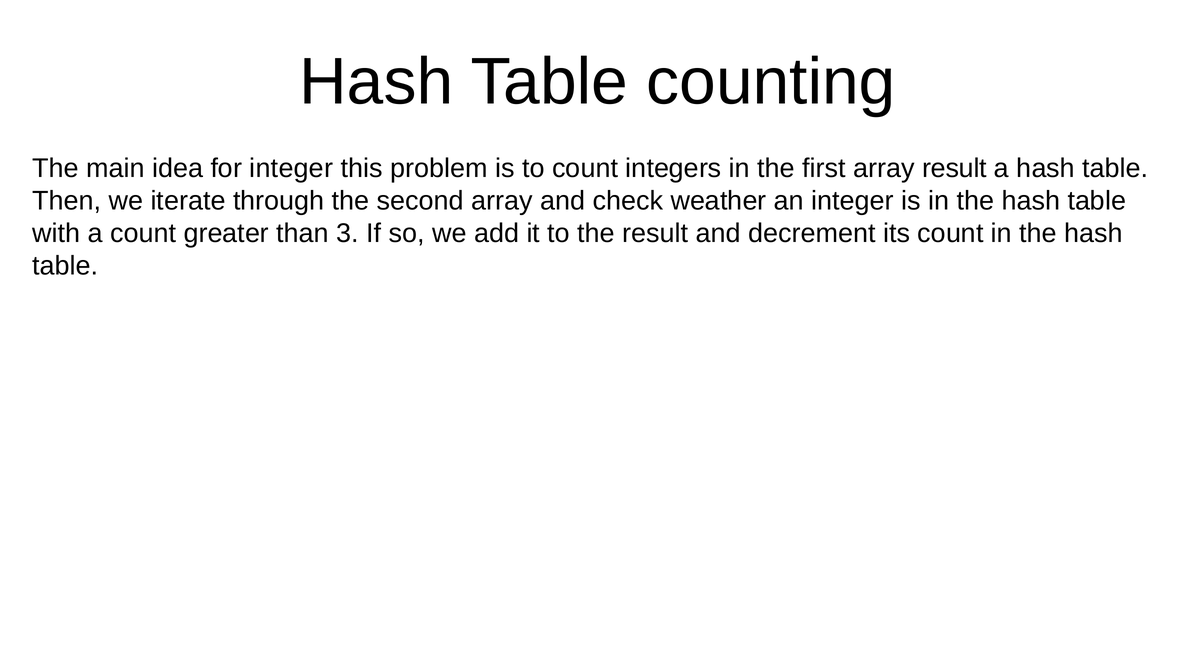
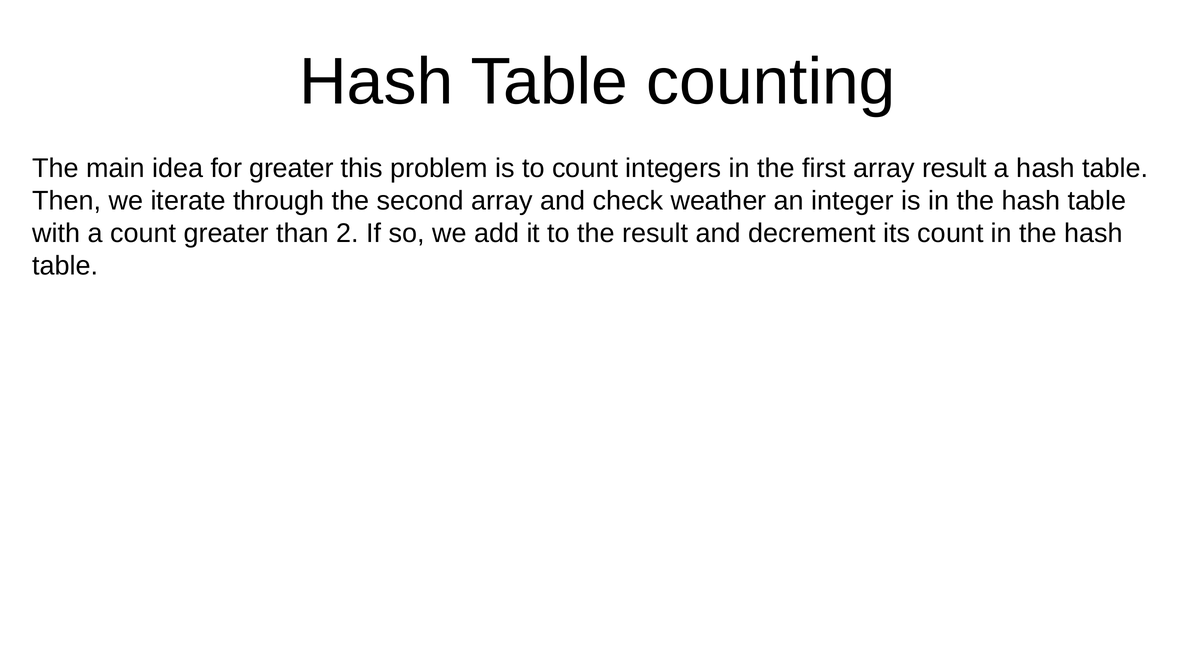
for integer: integer -> greater
3: 3 -> 2
